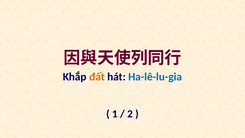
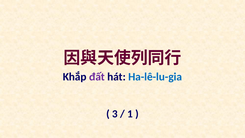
đất colour: orange -> purple
1: 1 -> 3
2: 2 -> 1
